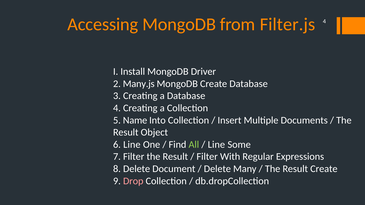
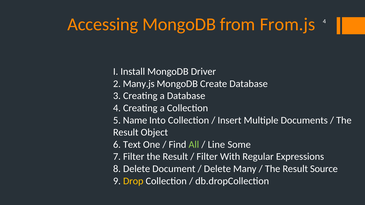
Filter.js: Filter.js -> From.js
6 Line: Line -> Text
Result Create: Create -> Source
Drop colour: pink -> yellow
